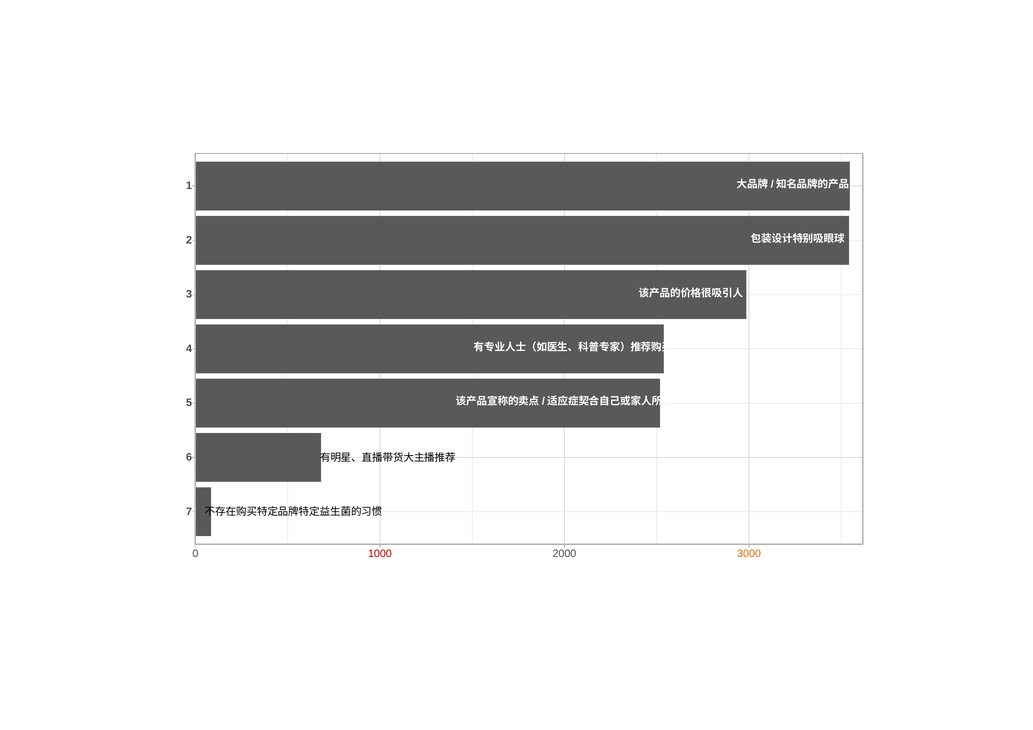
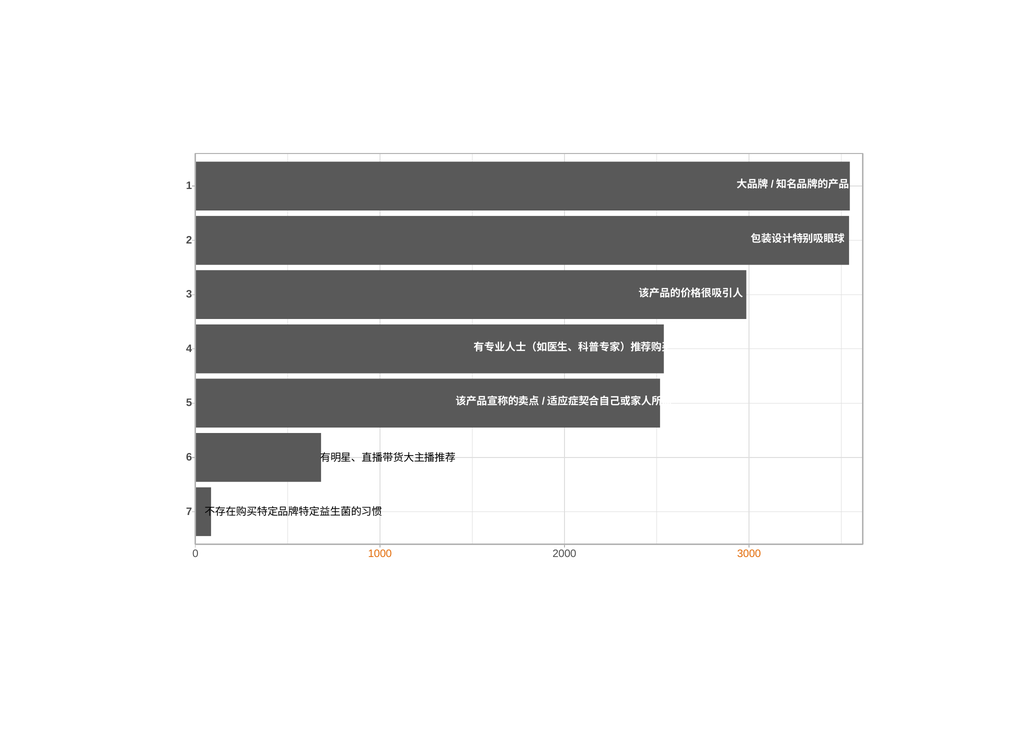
1000 colour: red -> orange
